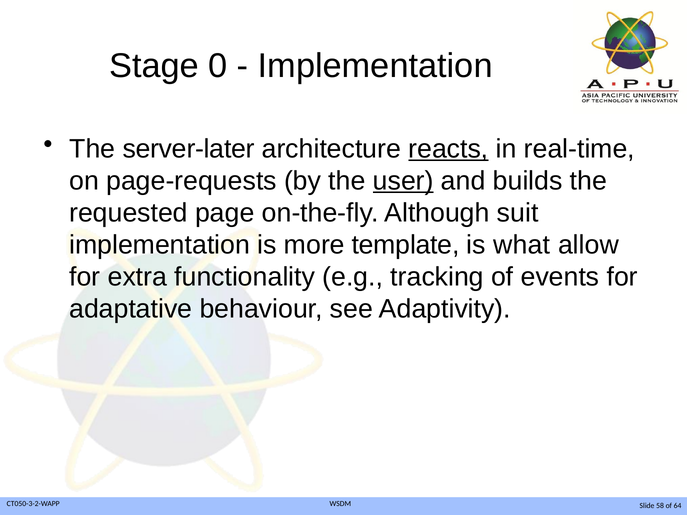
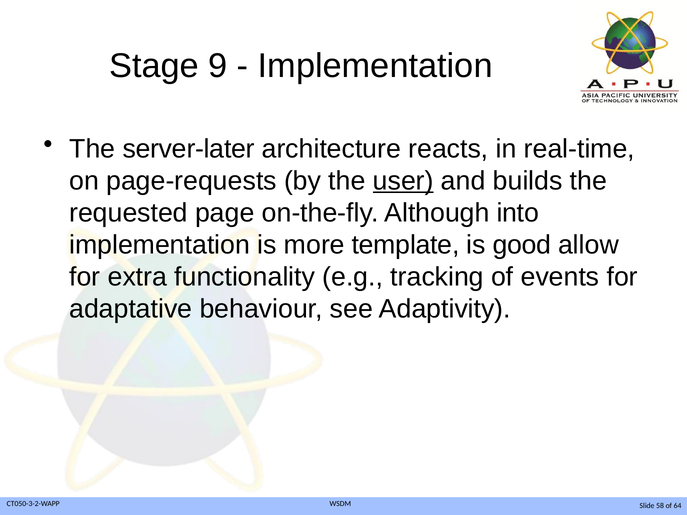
0: 0 -> 9
reacts underline: present -> none
suit: suit -> into
what: what -> good
